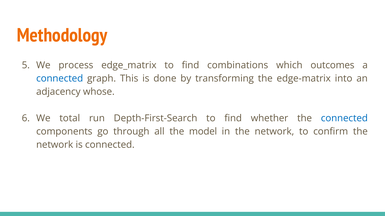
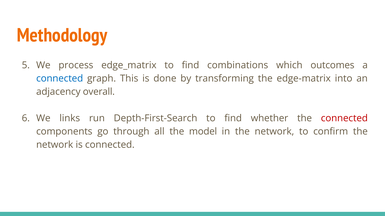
whose: whose -> overall
total: total -> links
connected at (344, 118) colour: blue -> red
